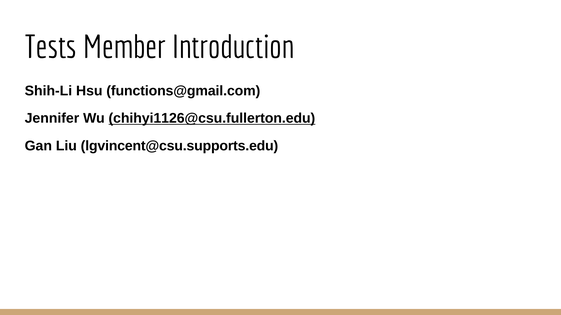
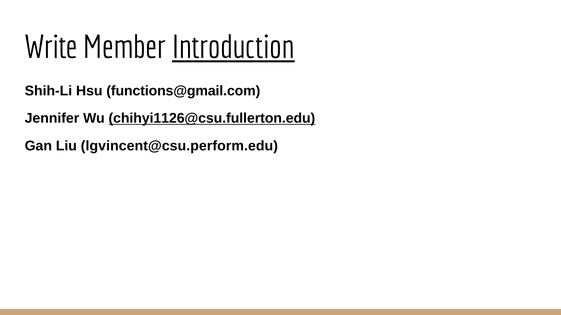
Tests: Tests -> Write
Introduction underline: none -> present
lgvincent@csu.supports.edu: lgvincent@csu.supports.edu -> lgvincent@csu.perform.edu
